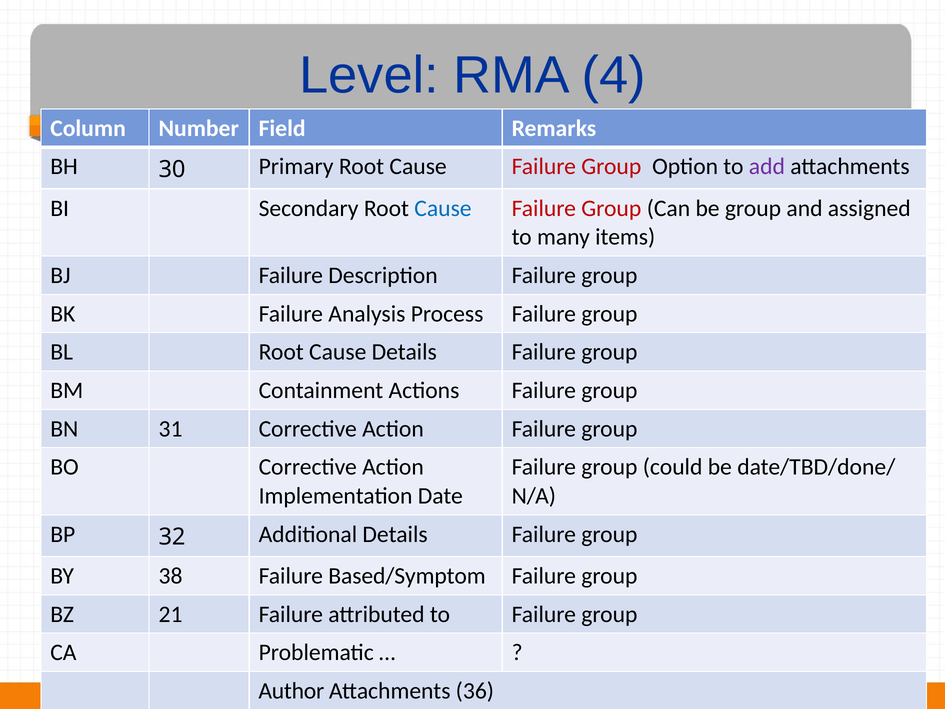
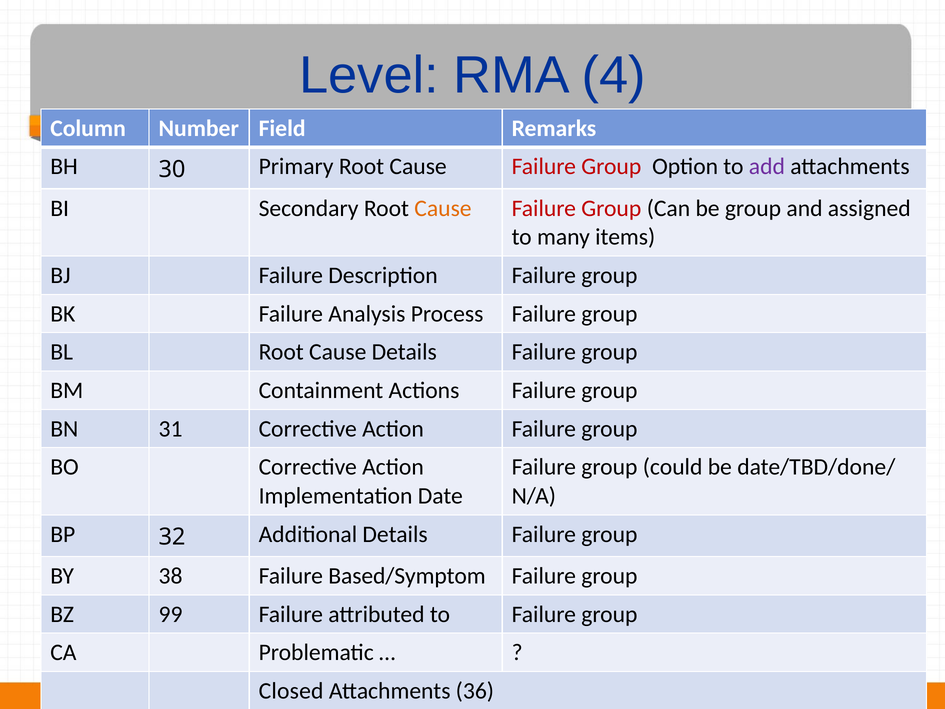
Cause at (443, 208) colour: blue -> orange
21: 21 -> 99
Author: Author -> Closed
